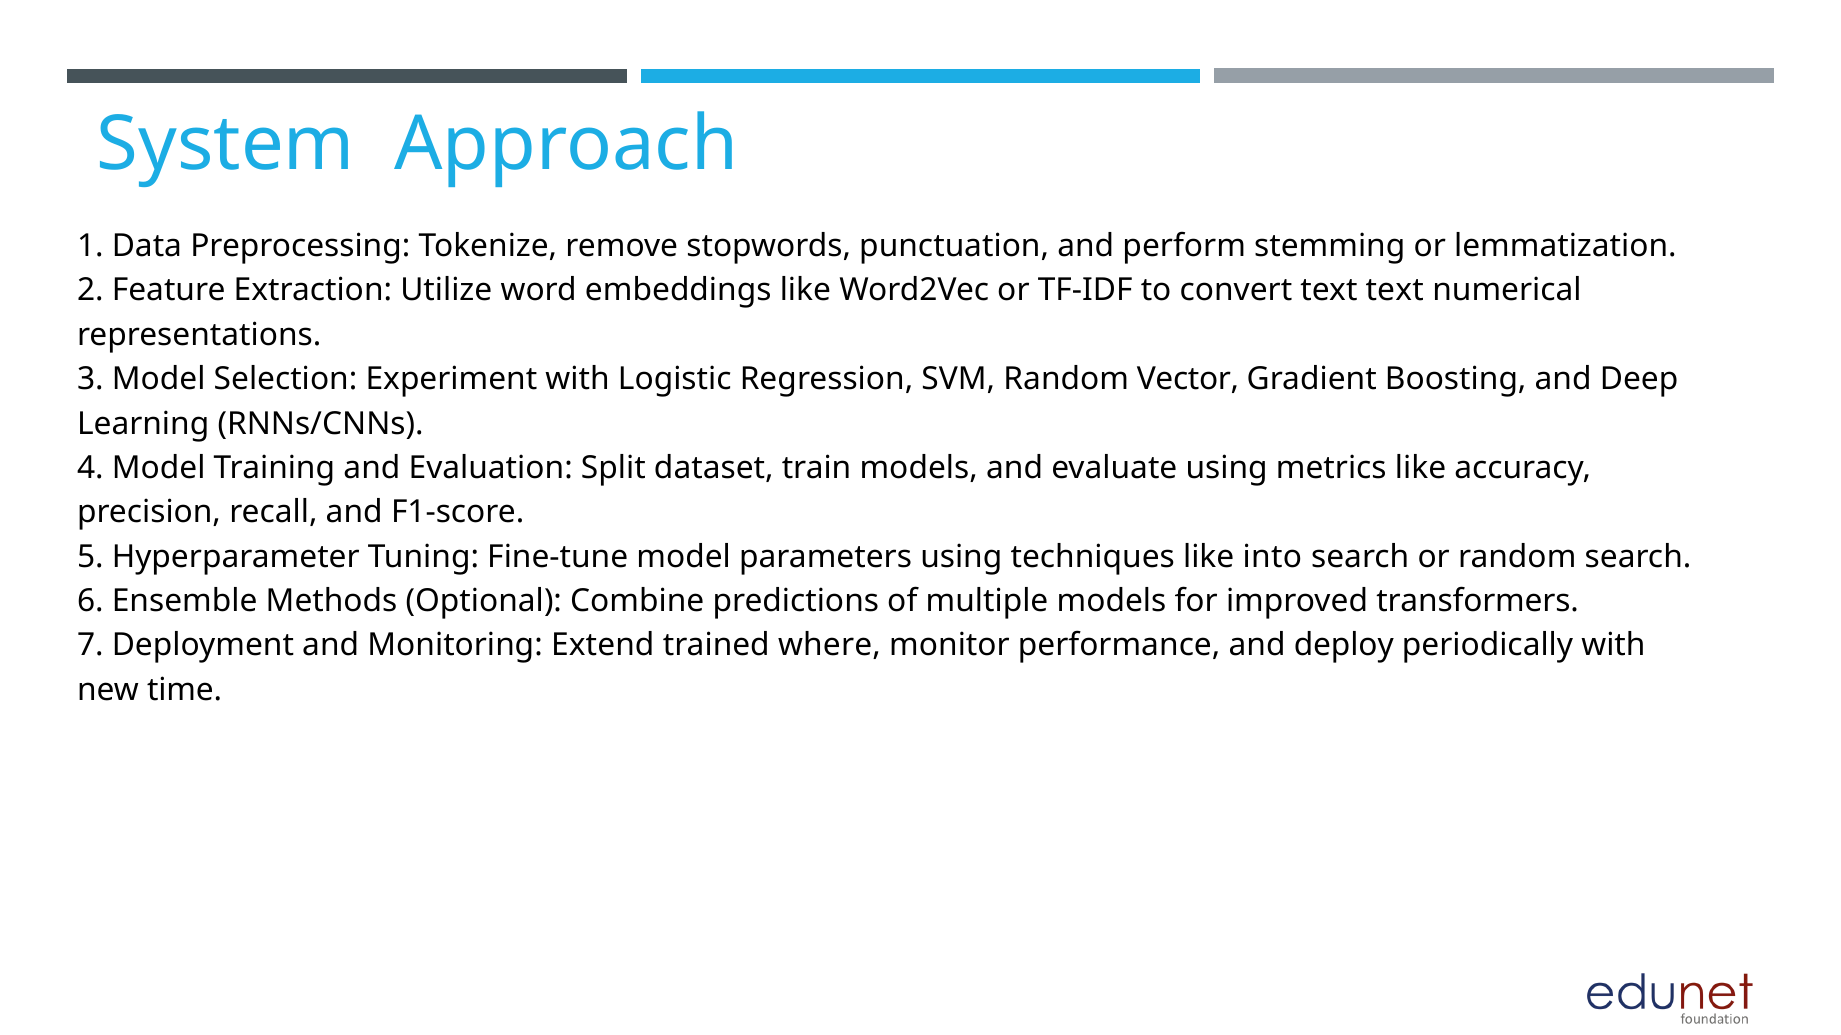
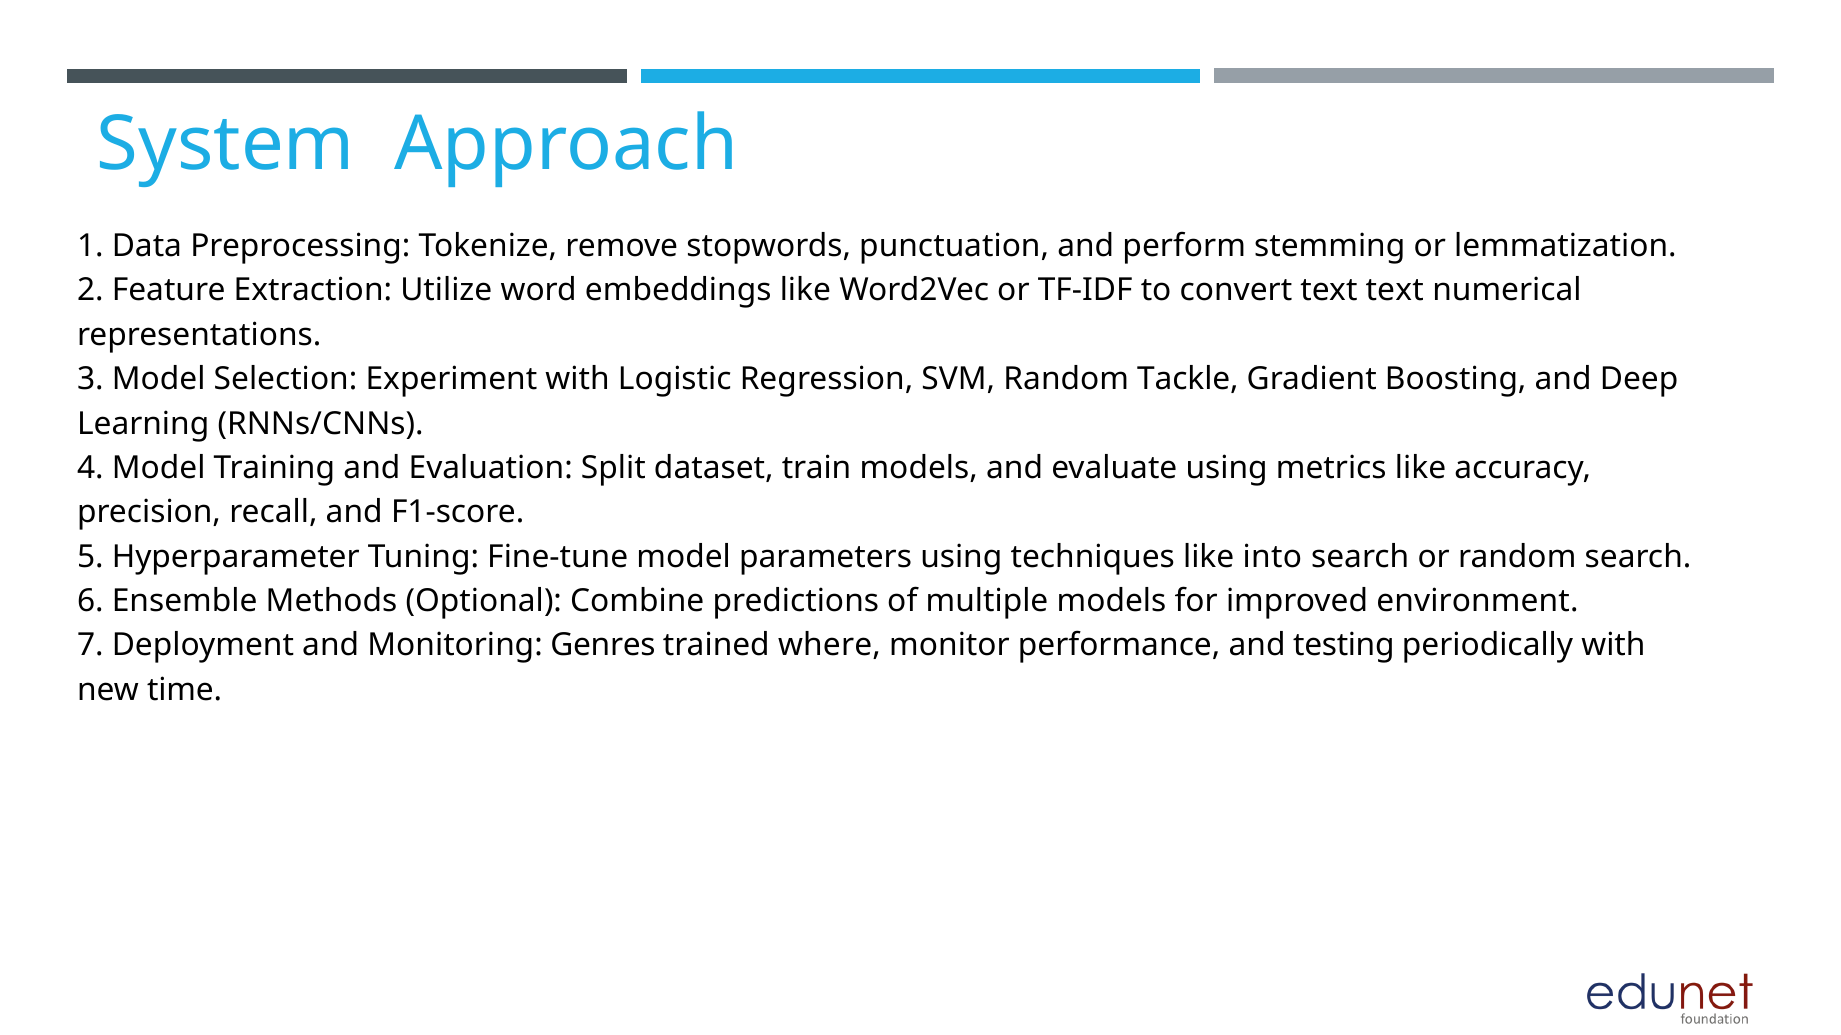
Vector: Vector -> Tackle
transformers: transformers -> environment
Extend: Extend -> Genres
deploy: deploy -> testing
